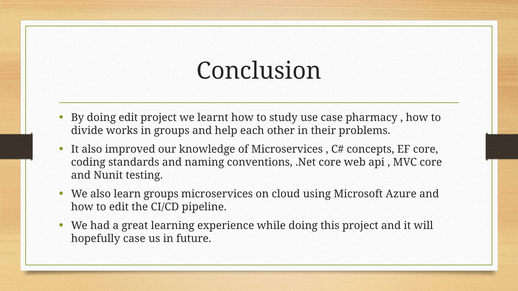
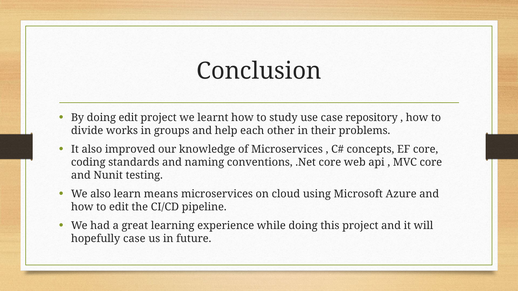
pharmacy: pharmacy -> repository
learn groups: groups -> means
